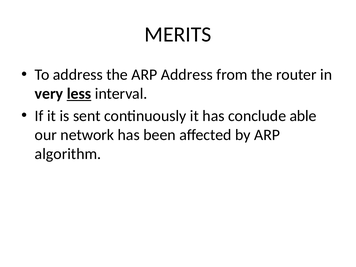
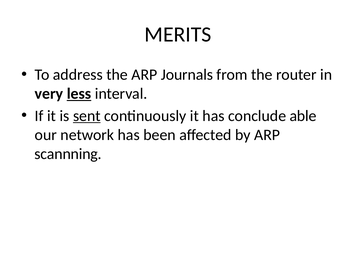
ARP Address: Address -> Journals
sent underline: none -> present
algorithm: algorithm -> scannning
